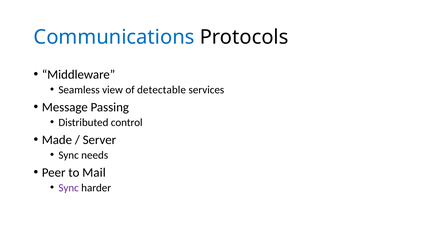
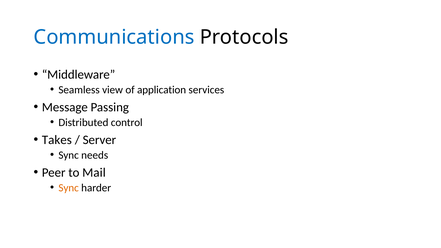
detectable: detectable -> application
Made: Made -> Takes
Sync at (69, 188) colour: purple -> orange
